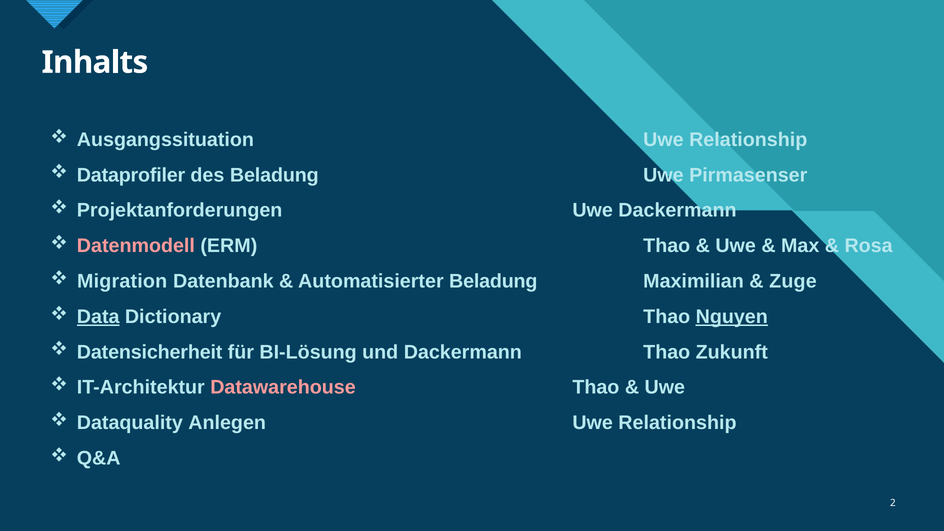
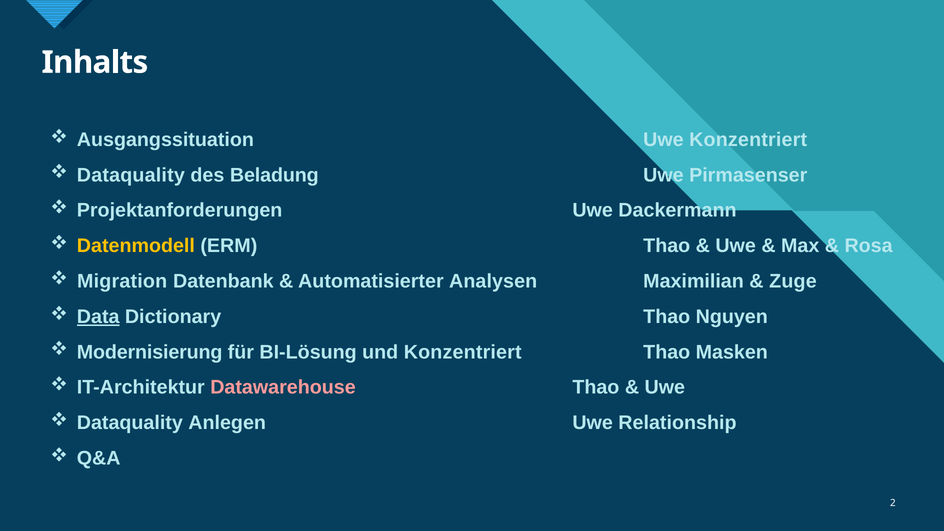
Ausgangssituation Uwe Relationship: Relationship -> Konzentriert
Dataprofiler at (131, 175): Dataprofiler -> Dataquality
Datenmodell colour: pink -> yellow
Automatisierter Beladung: Beladung -> Analysen
Nguyen underline: present -> none
Datensicherheit: Datensicherheit -> Modernisierung
und Dackermann: Dackermann -> Konzentriert
Zukunft: Zukunft -> Masken
